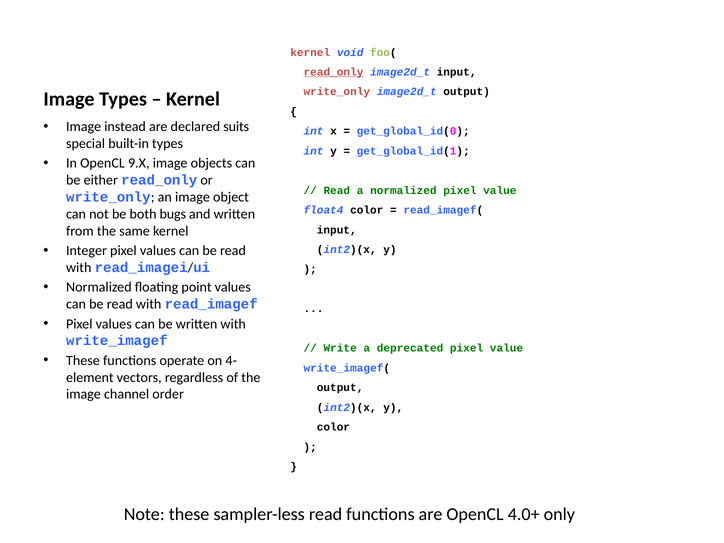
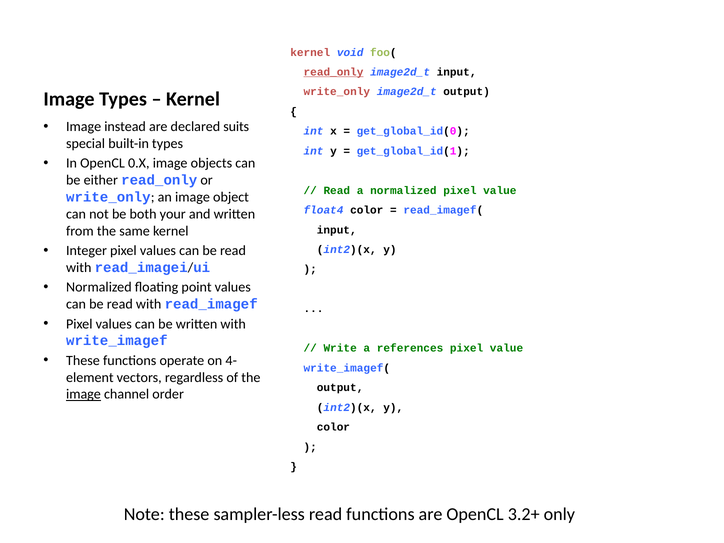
9.X: 9.X -> 0.X
bugs: bugs -> your
deprecated: deprecated -> references
image at (83, 394) underline: none -> present
4.0+: 4.0+ -> 3.2+
